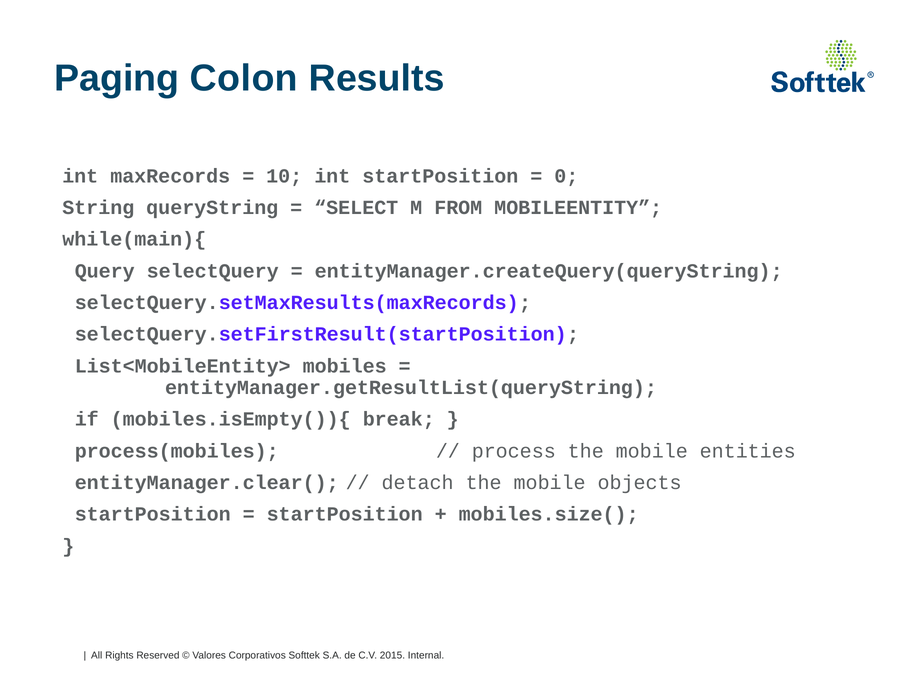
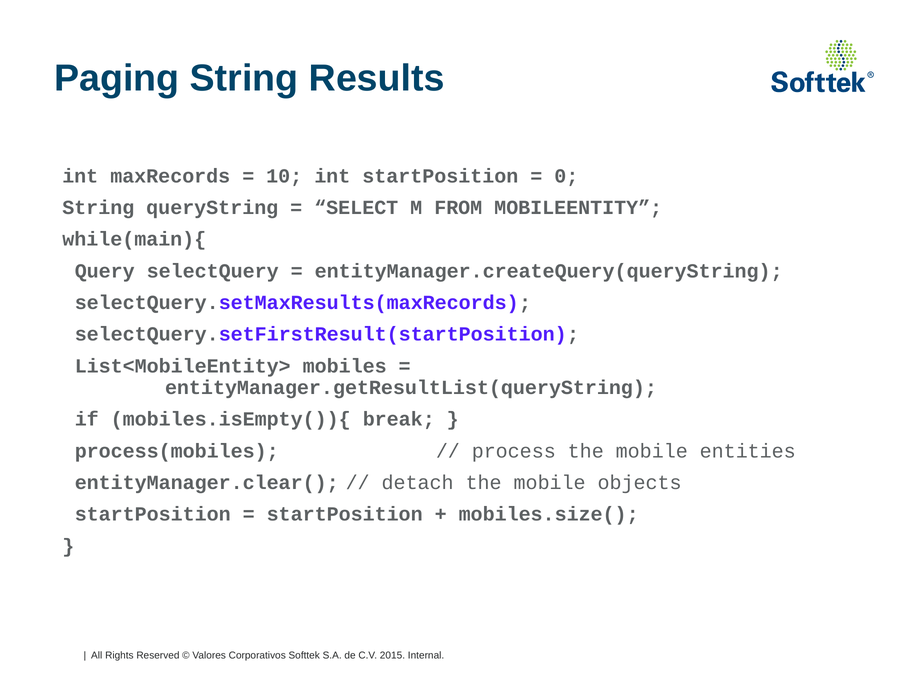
Paging Colon: Colon -> String
